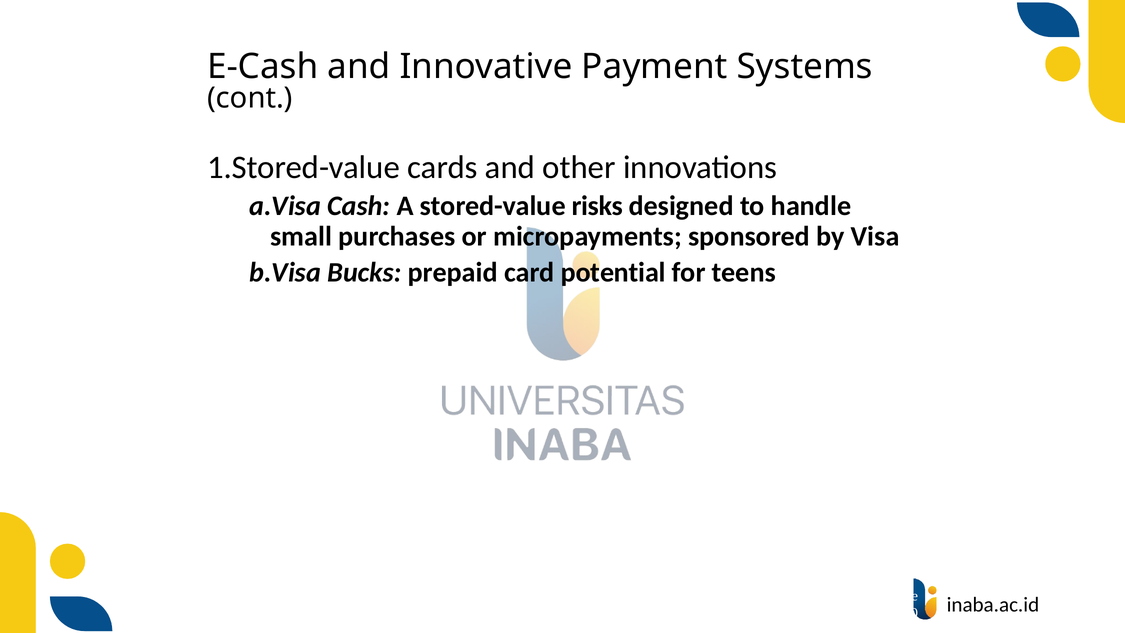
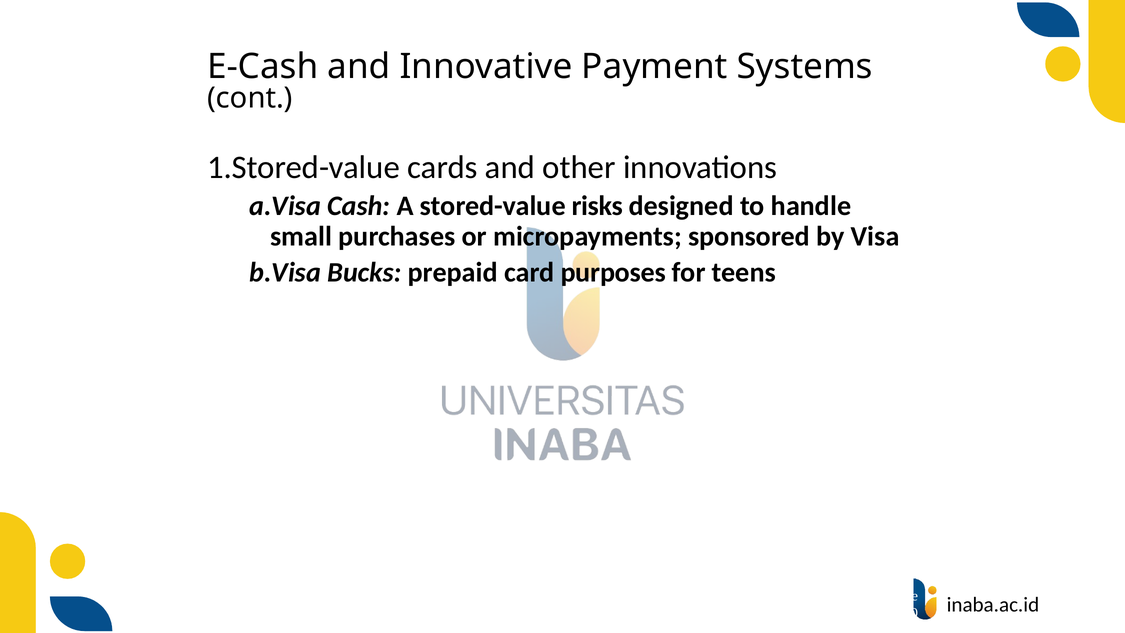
potential: potential -> purposes
